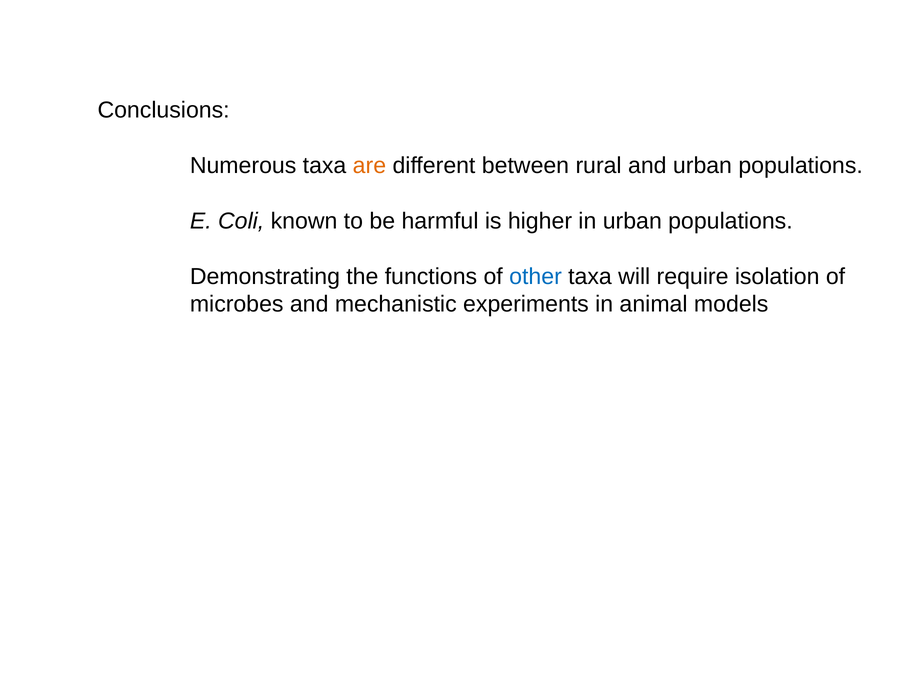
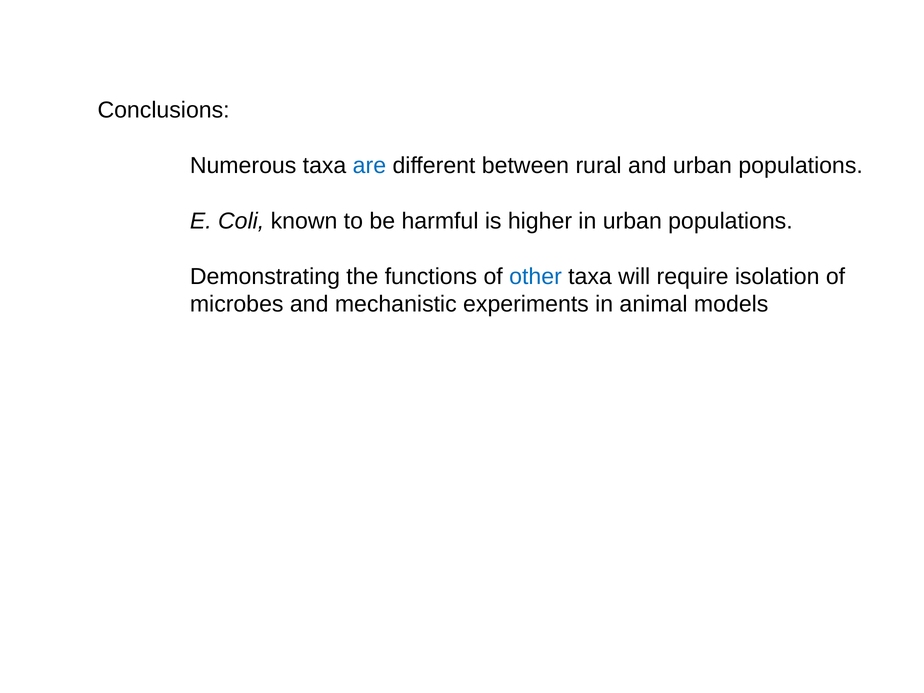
are colour: orange -> blue
